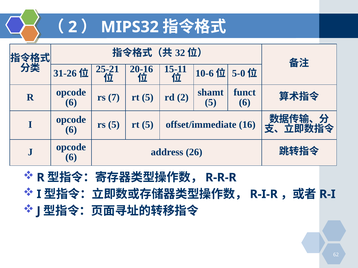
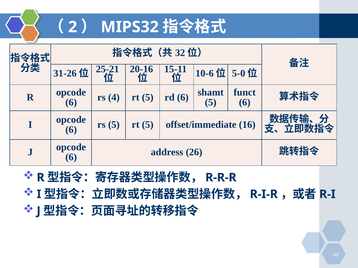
7: 7 -> 4
rd 2: 2 -> 6
